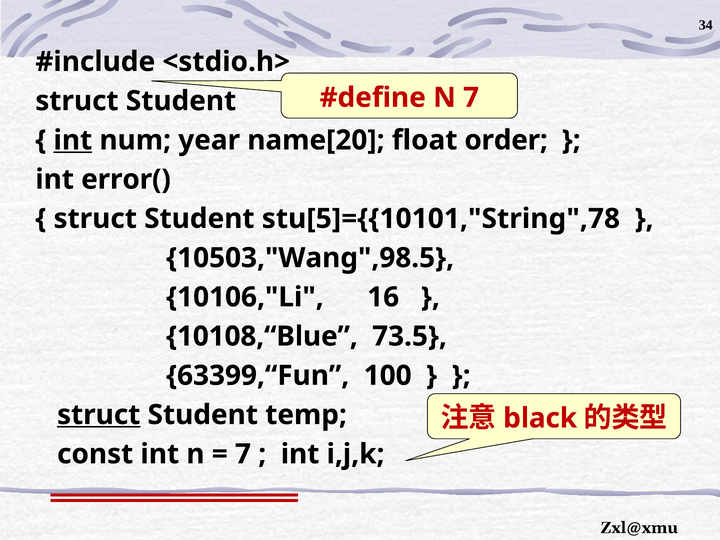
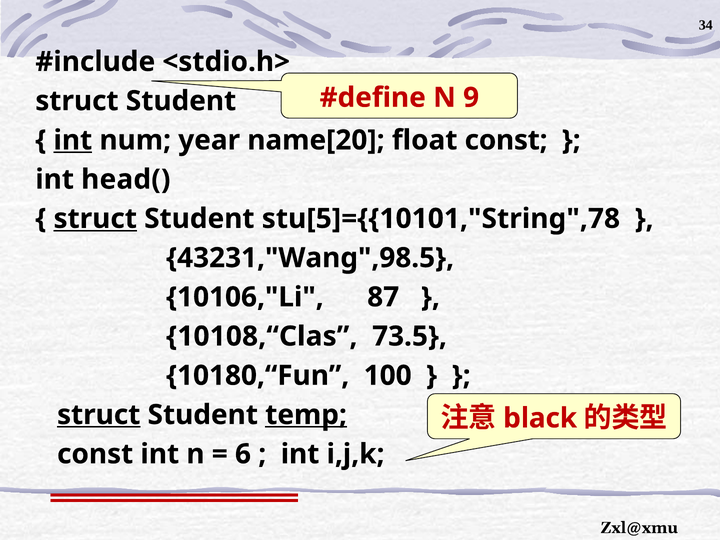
N 7: 7 -> 9
float order: order -> const
error(: error( -> head(
struct at (95, 219) underline: none -> present
10503,"Wang",98.5: 10503,"Wang",98.5 -> 43231,"Wang",98.5
16: 16 -> 87
10108,“Blue: 10108,“Blue -> 10108,“Clas
63399,“Fun: 63399,“Fun -> 10180,“Fun
temp underline: none -> present
7 at (243, 454): 7 -> 6
